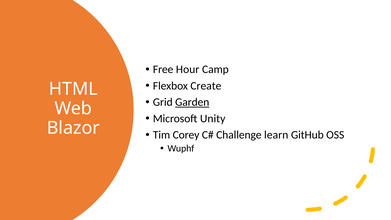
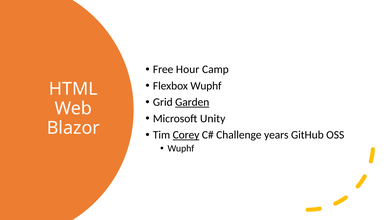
Flexbox Create: Create -> Wuphf
Corey underline: none -> present
learn: learn -> years
